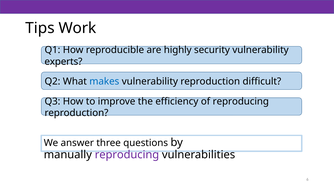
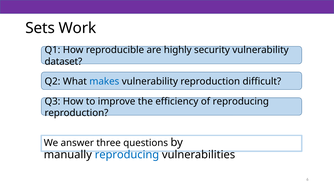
Tips: Tips -> Sets
experts: experts -> dataset
reproducing at (127, 155) colour: purple -> blue
